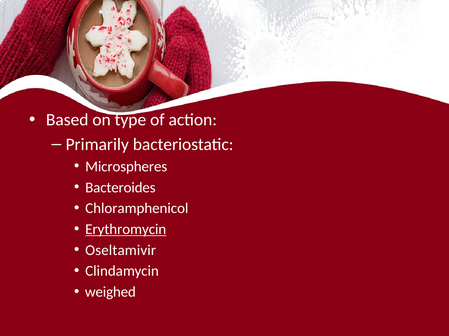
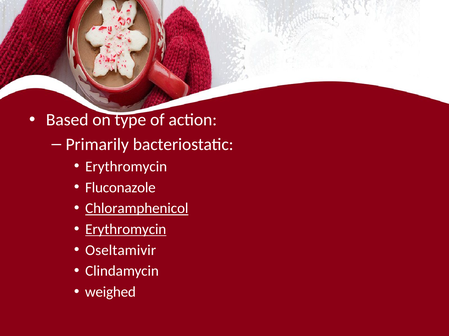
Microspheres at (126, 167): Microspheres -> Erythromycin
Bacteroides: Bacteroides -> Fluconazole
Chloramphenicol underline: none -> present
